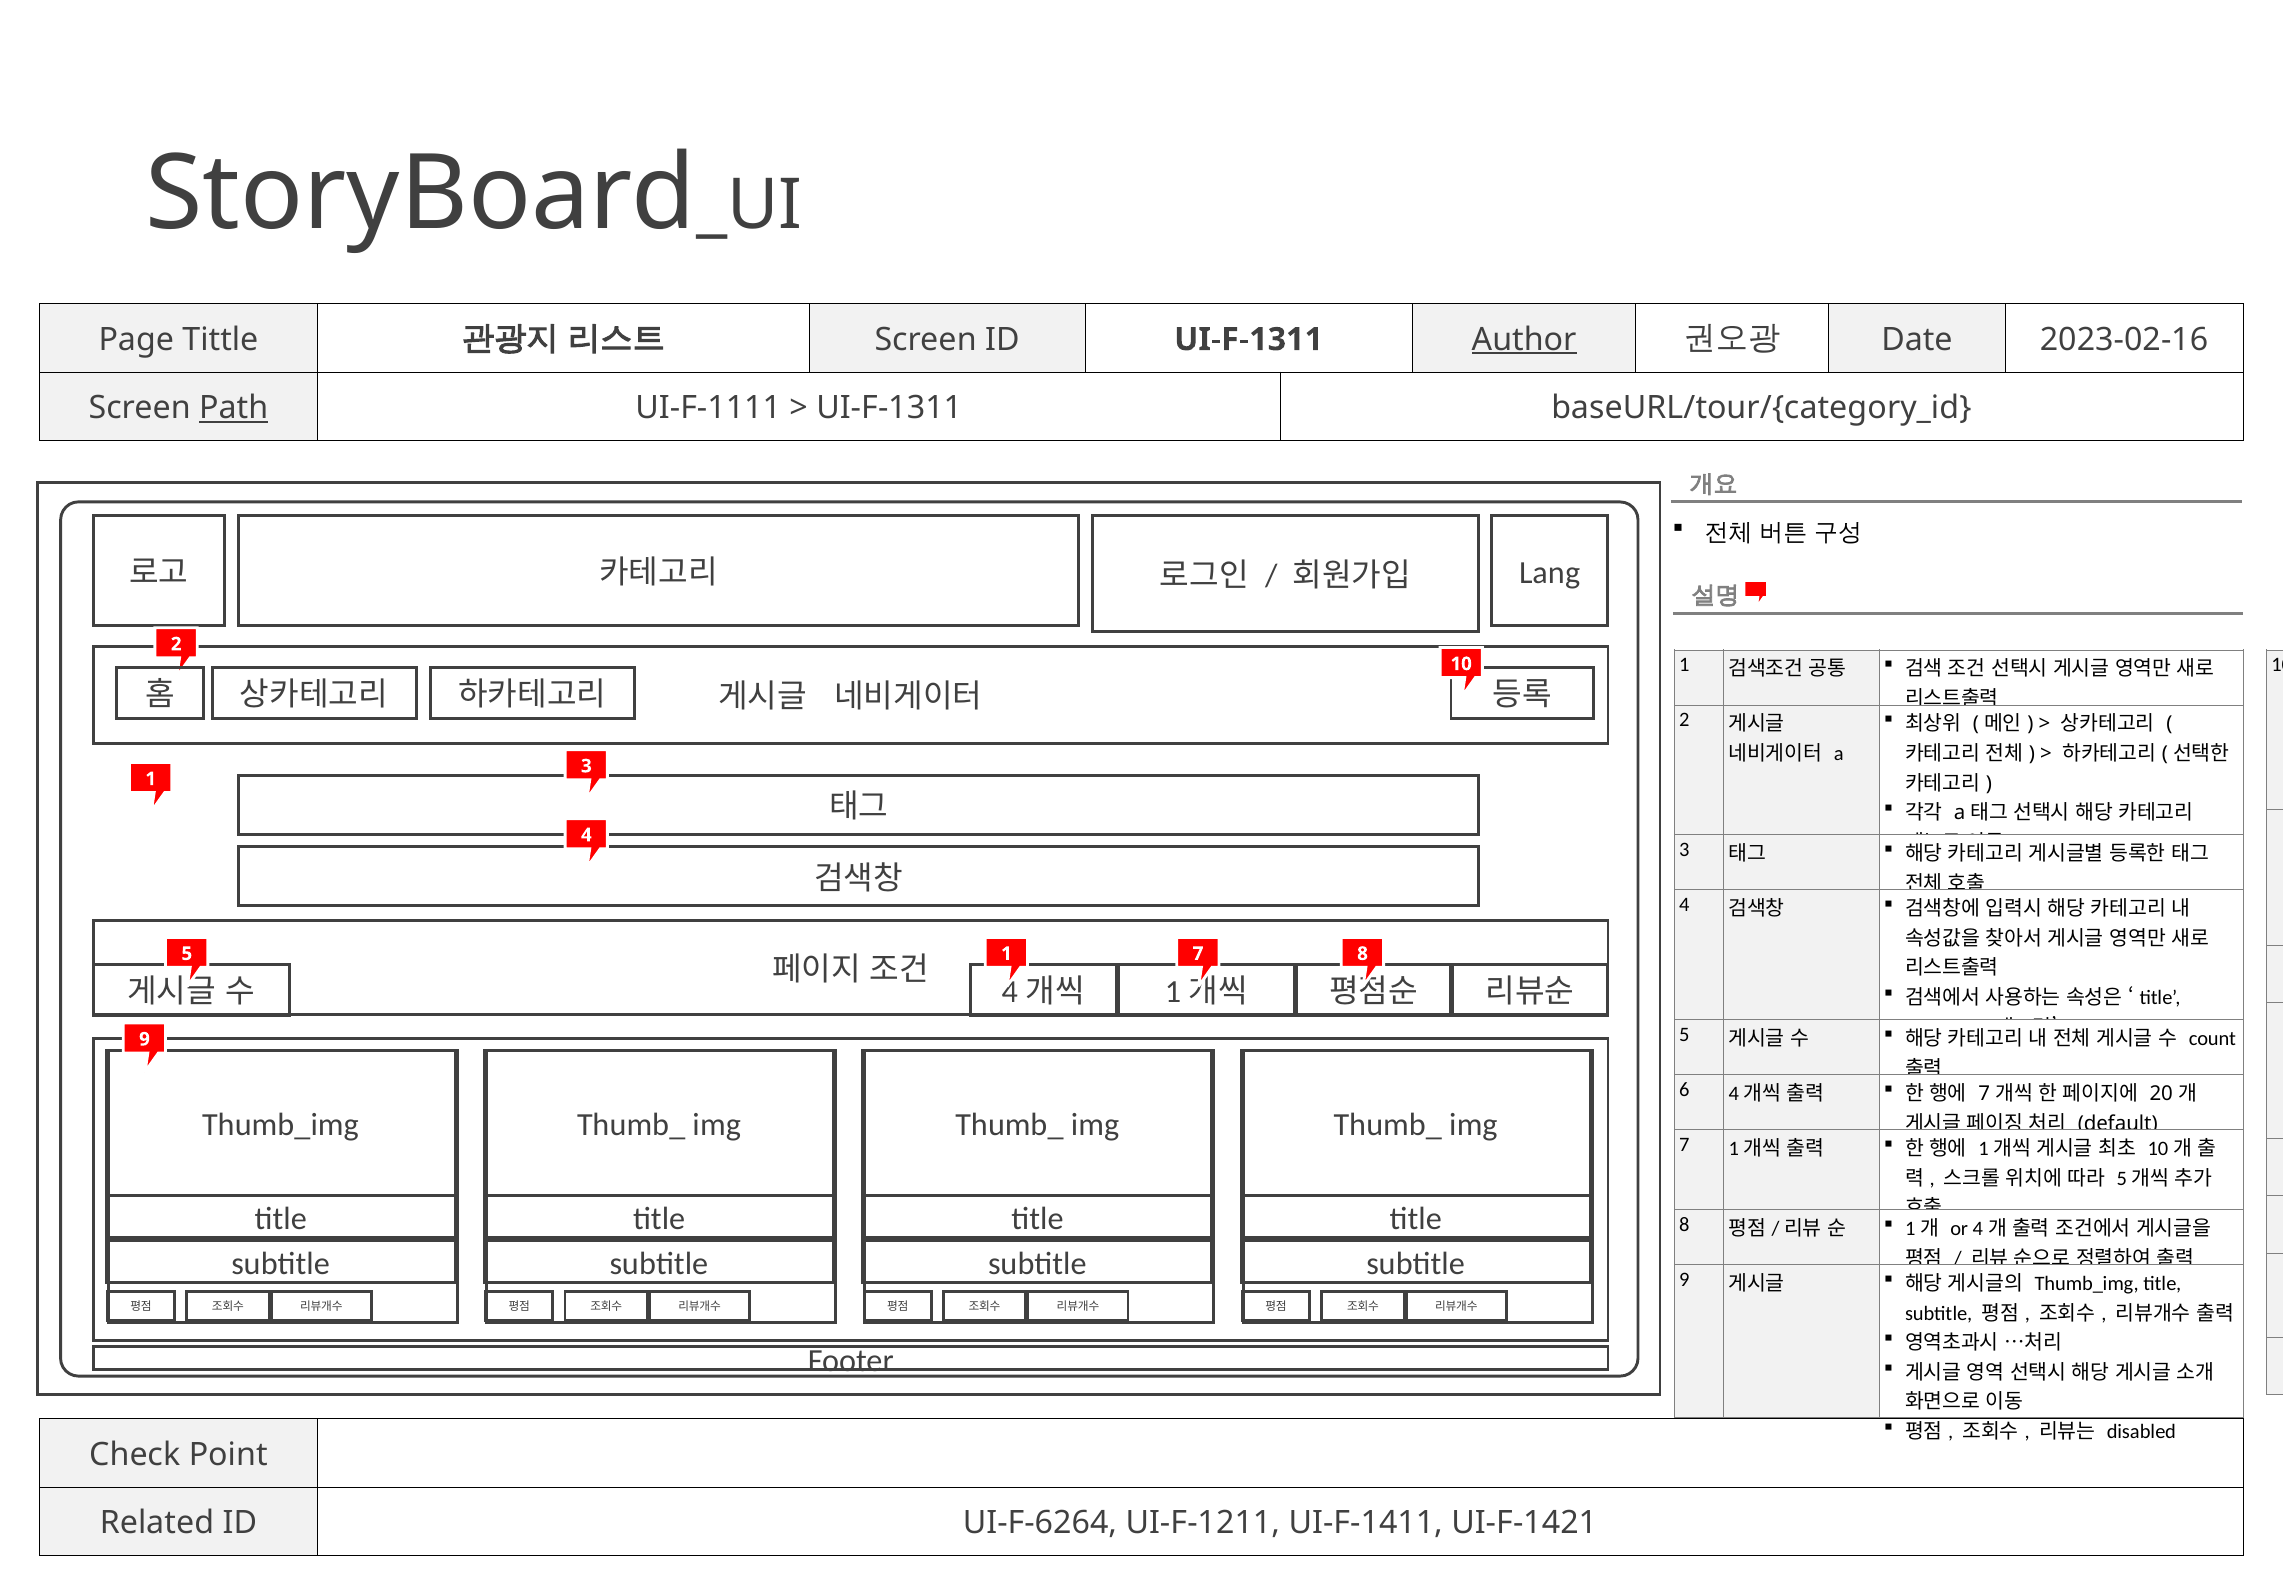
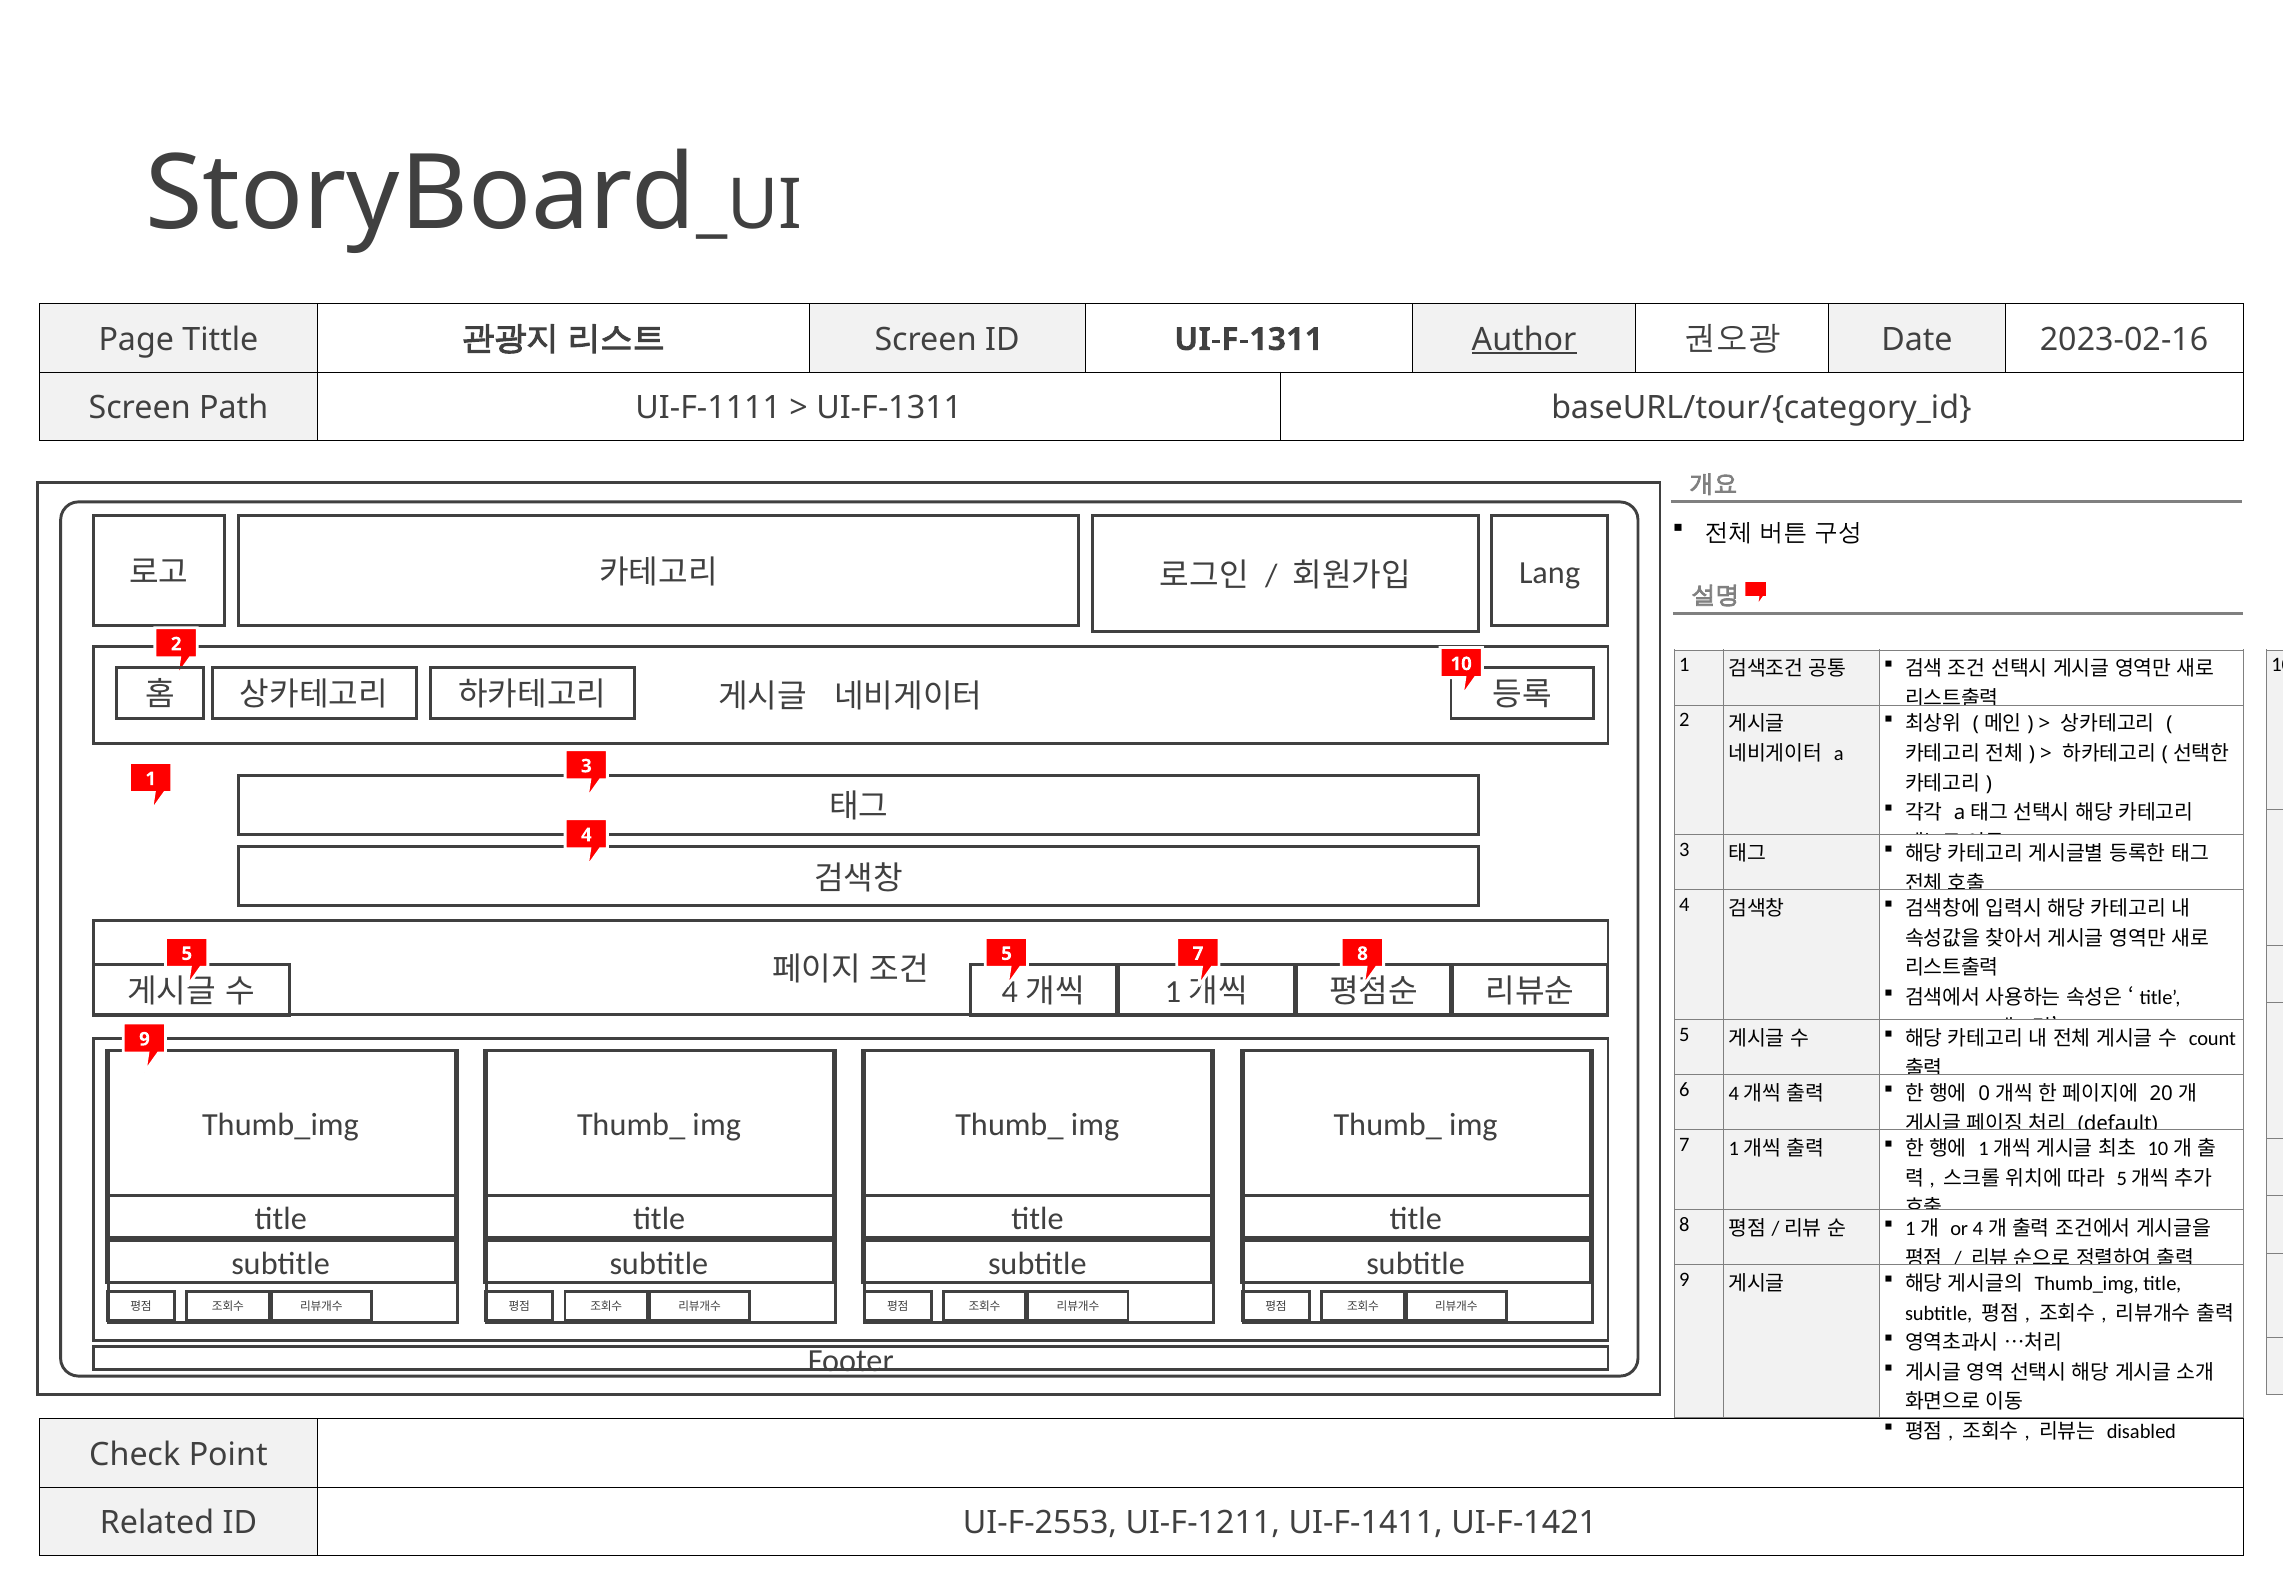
Path underline: present -> none
5 1: 1 -> 5
7 at (1984, 1094): 7 -> 0
UI-F-6264: UI-F-6264 -> UI-F-2553
